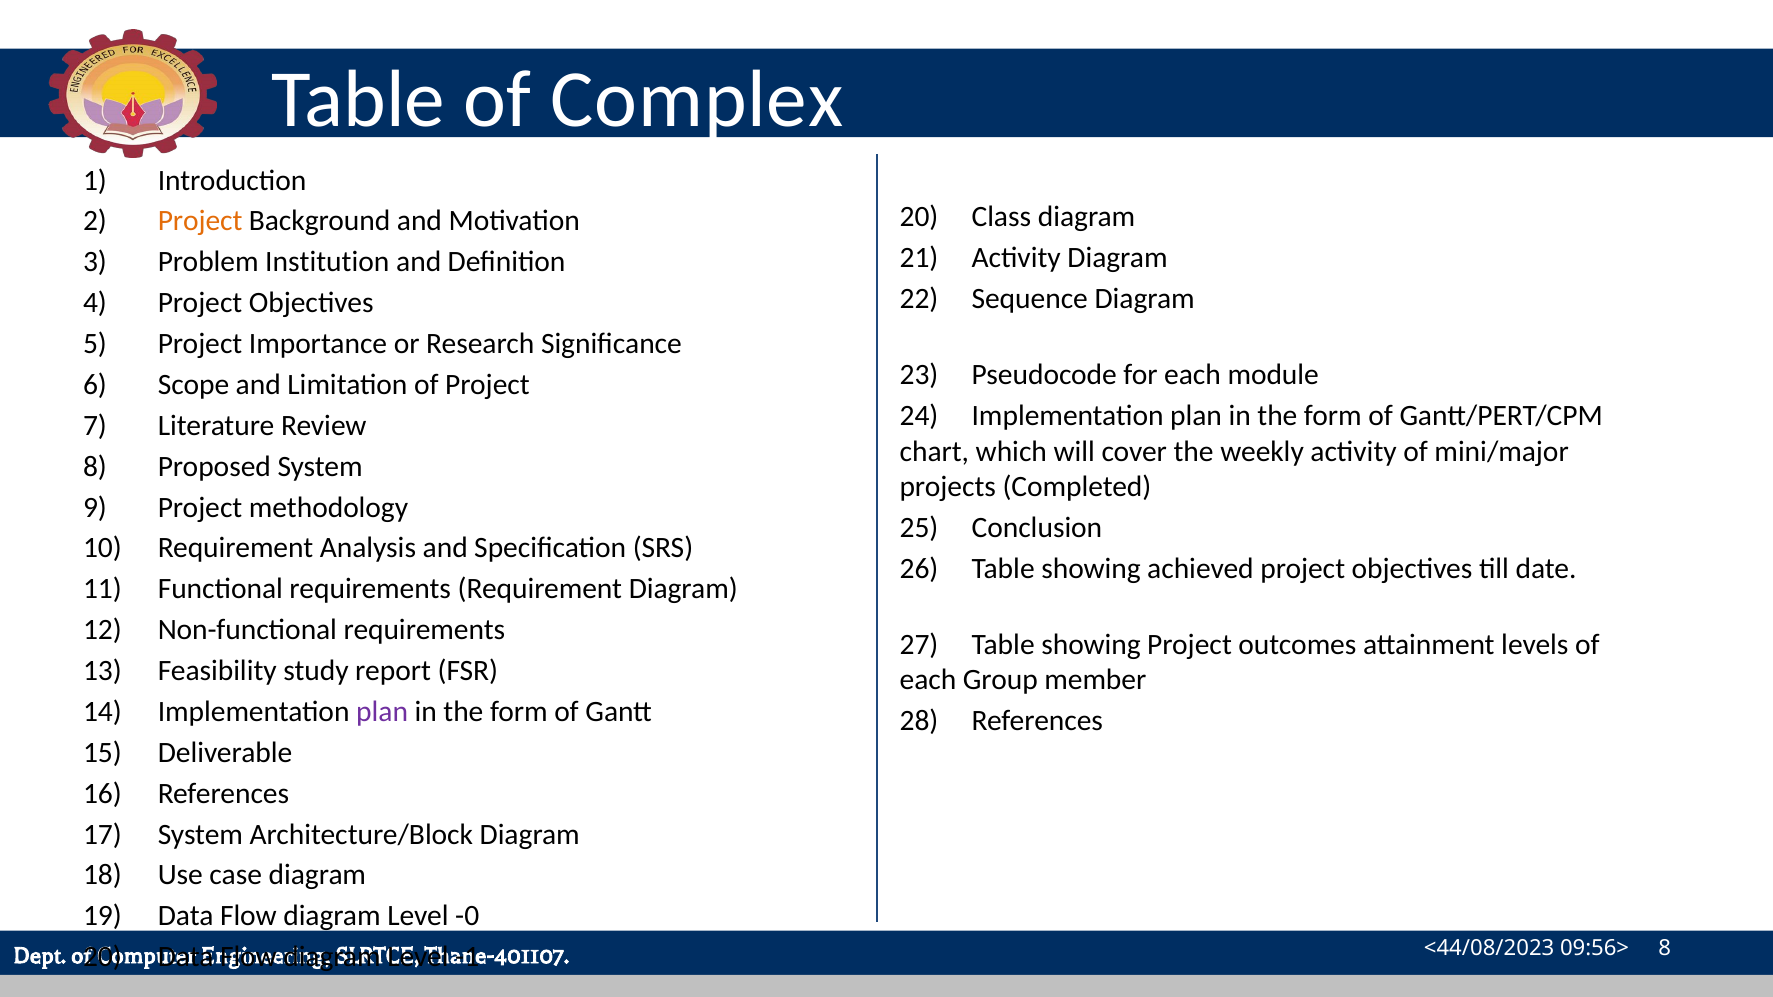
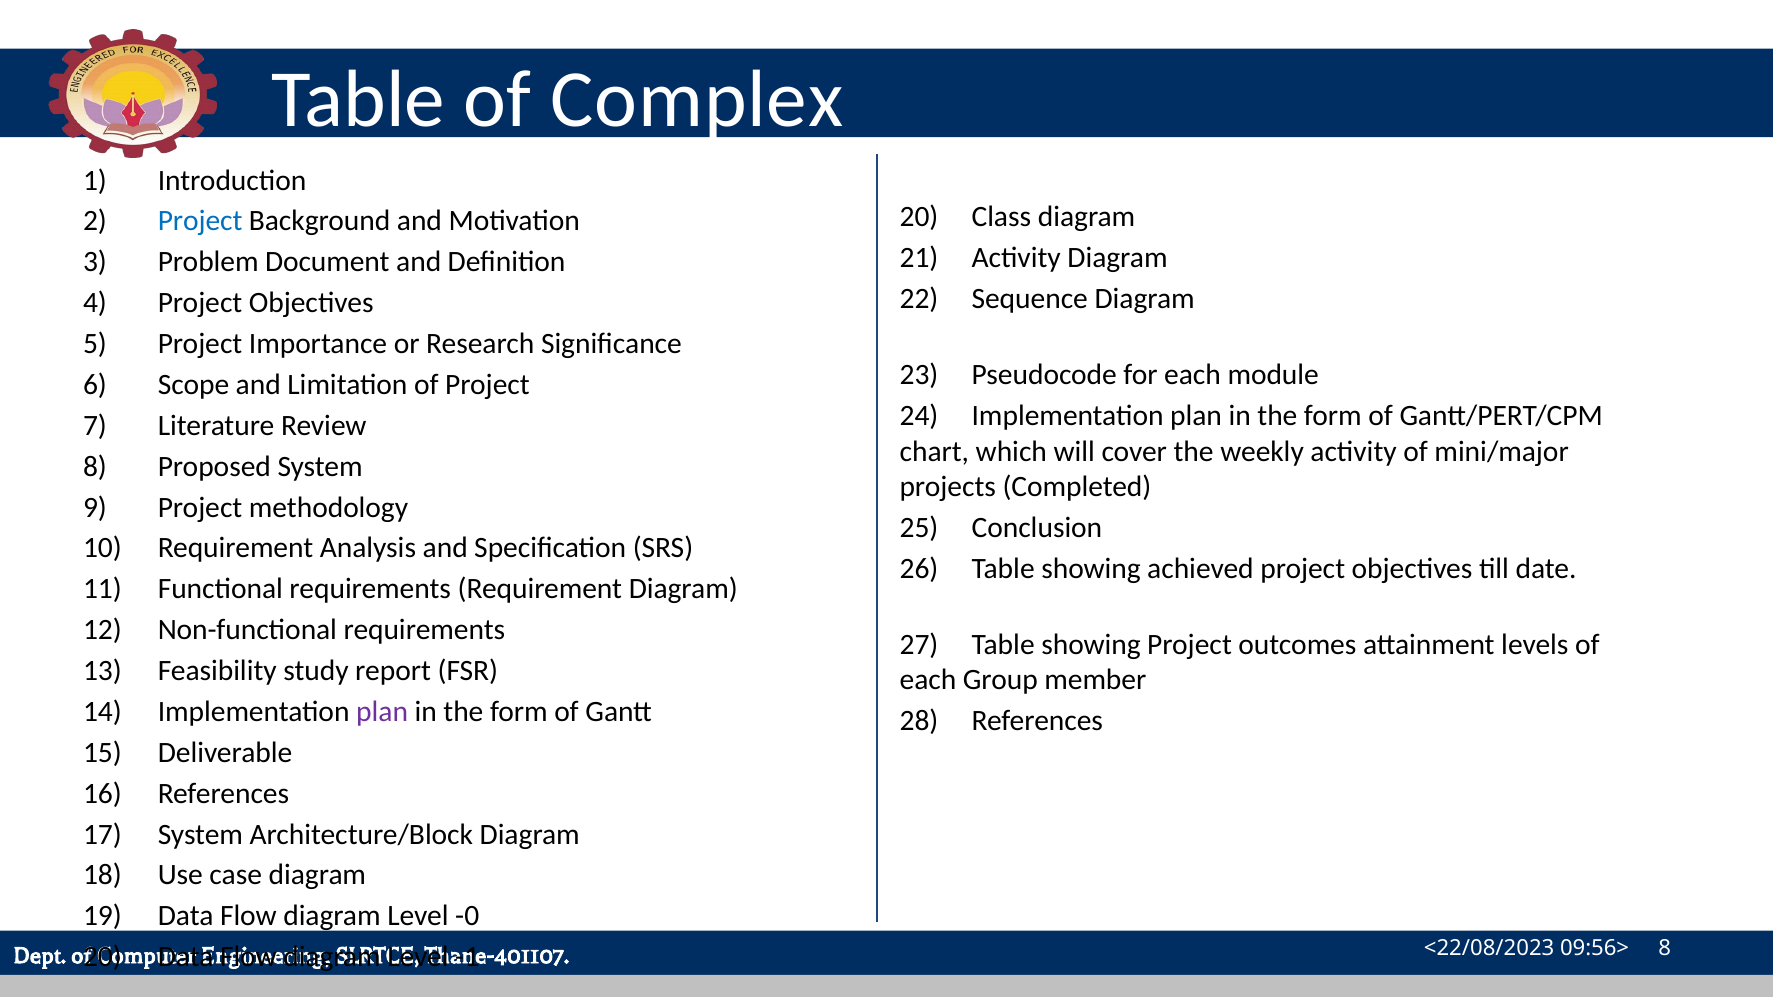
Project at (200, 221) colour: orange -> blue
Institution: Institution -> Document
<44/08/2023: <44/08/2023 -> <22/08/2023
